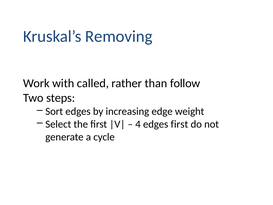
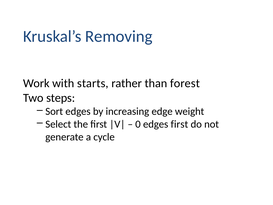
called: called -> starts
follow: follow -> forest
4: 4 -> 0
